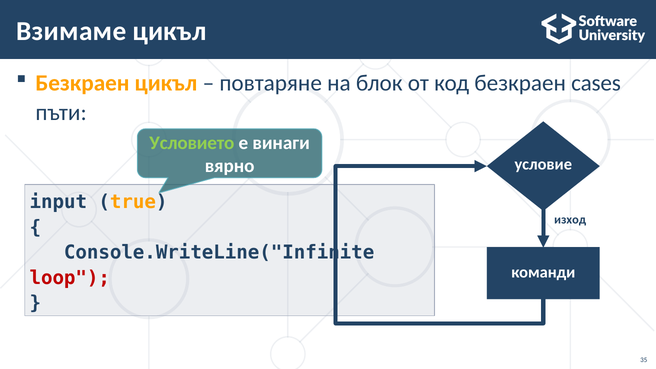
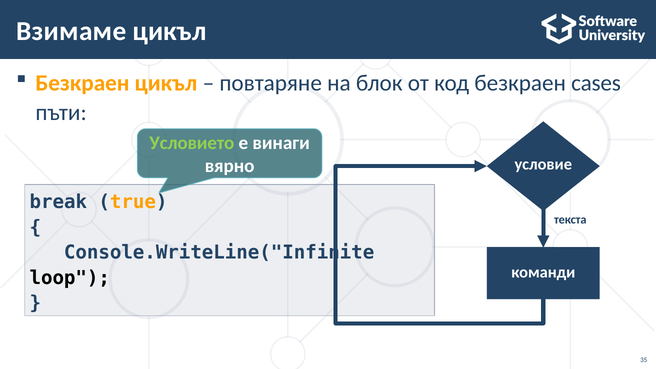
input: input -> break
изход: изход -> текста
loop colour: red -> black
